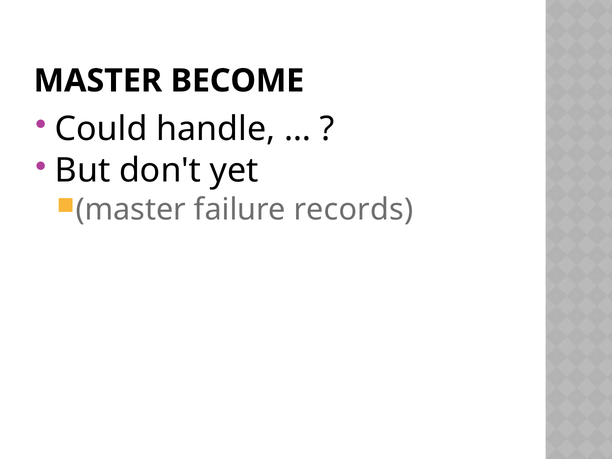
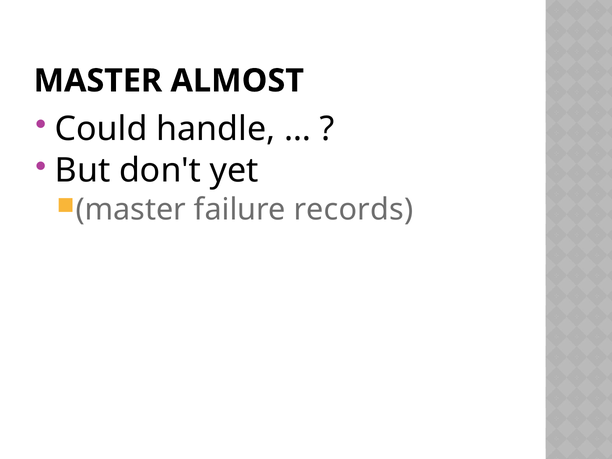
BECOME: BECOME -> ALMOST
